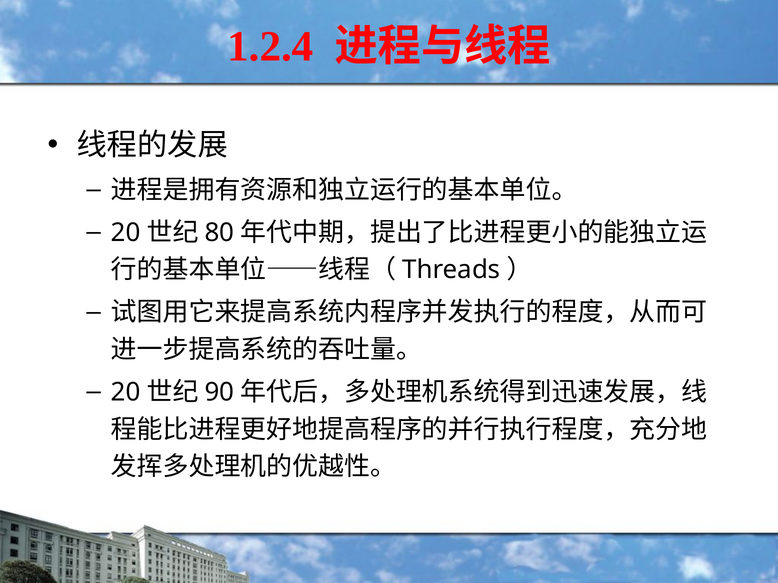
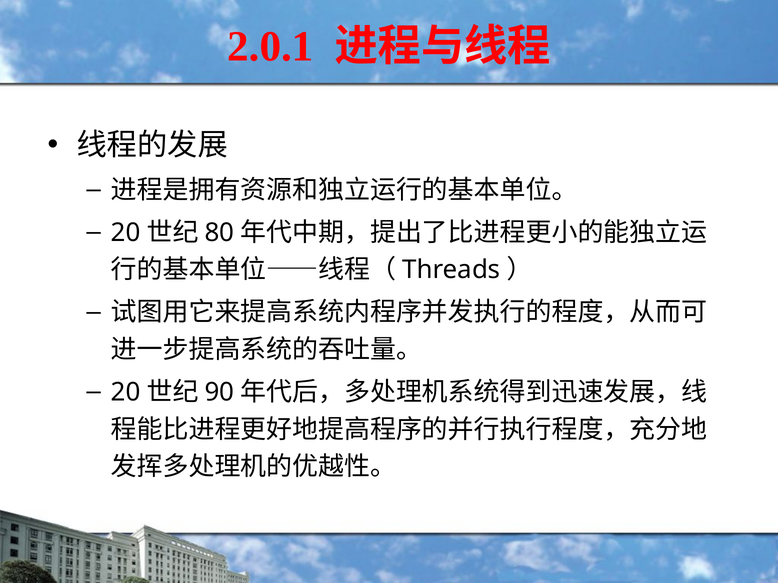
1.2.4: 1.2.4 -> 2.0.1
